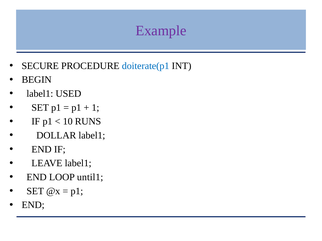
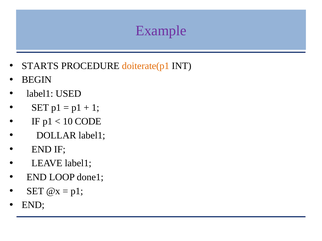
SECURE: SECURE -> STARTS
doiterate(p1 colour: blue -> orange
RUNS: RUNS -> CODE
until1: until1 -> done1
